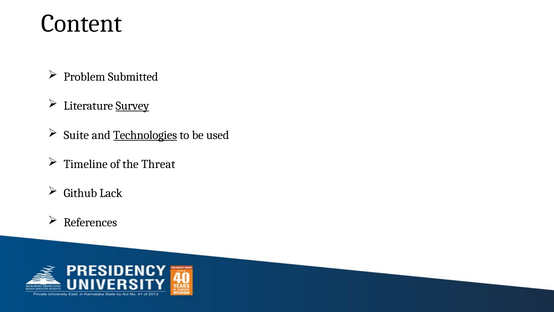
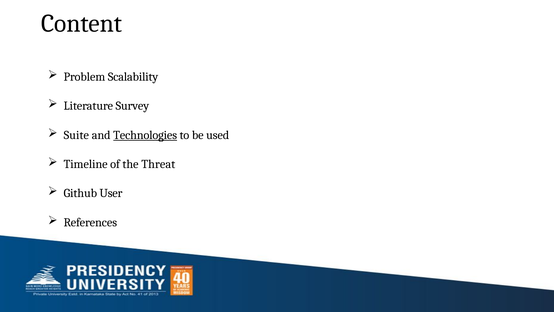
Submitted: Submitted -> Scalability
Survey underline: present -> none
Lack: Lack -> User
